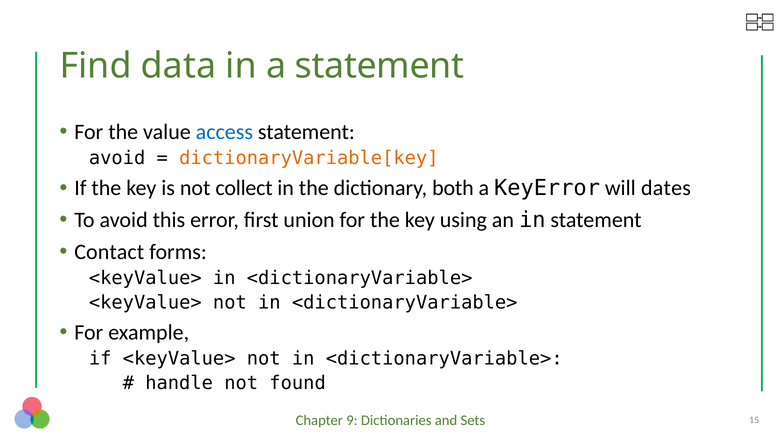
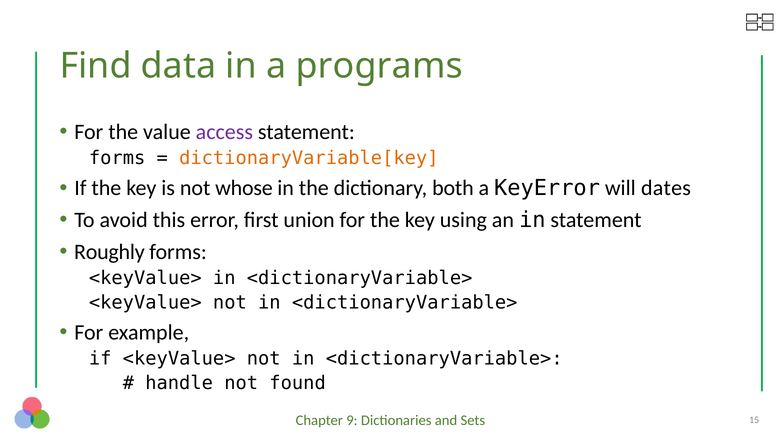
a statement: statement -> programs
access colour: blue -> purple
avoid at (117, 158): avoid -> forms
collect: collect -> whose
Contact: Contact -> Roughly
